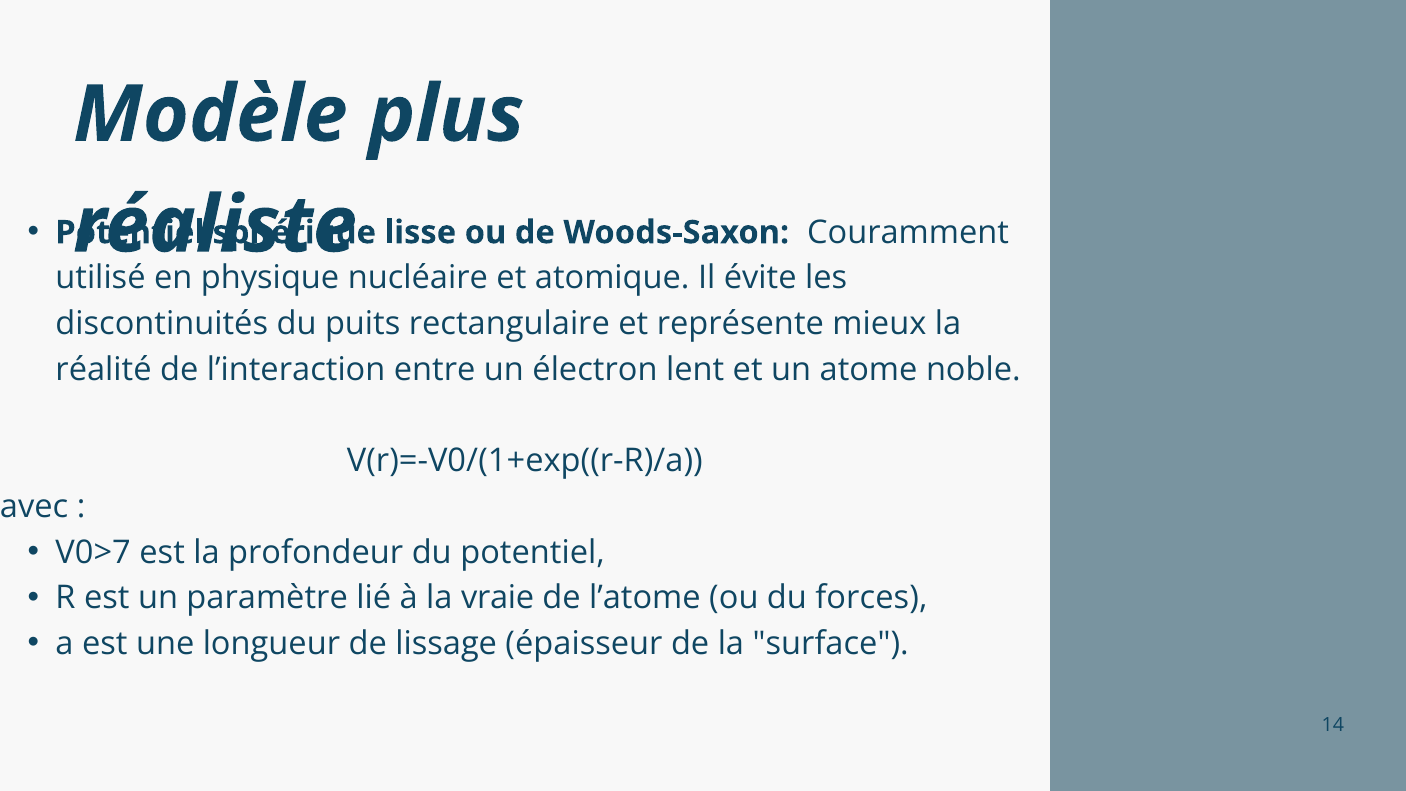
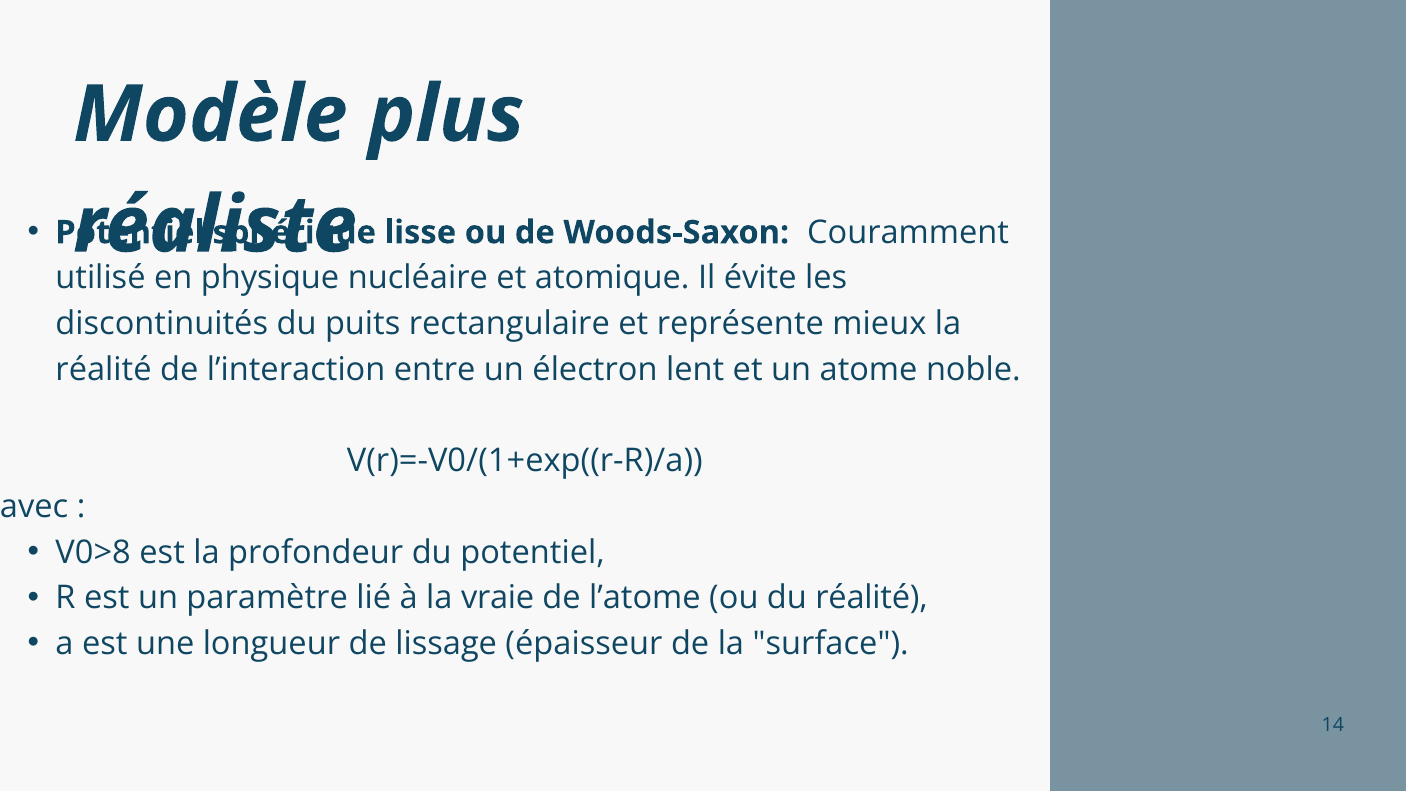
V0>7: V0>7 -> V0>8
du forces: forces -> réalité
